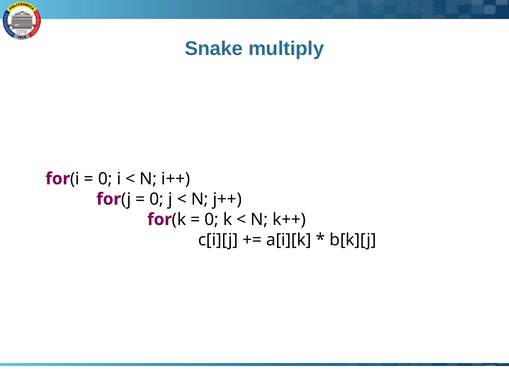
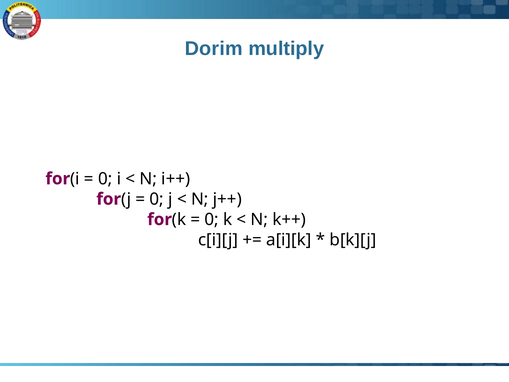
Snake: Snake -> Dorim
